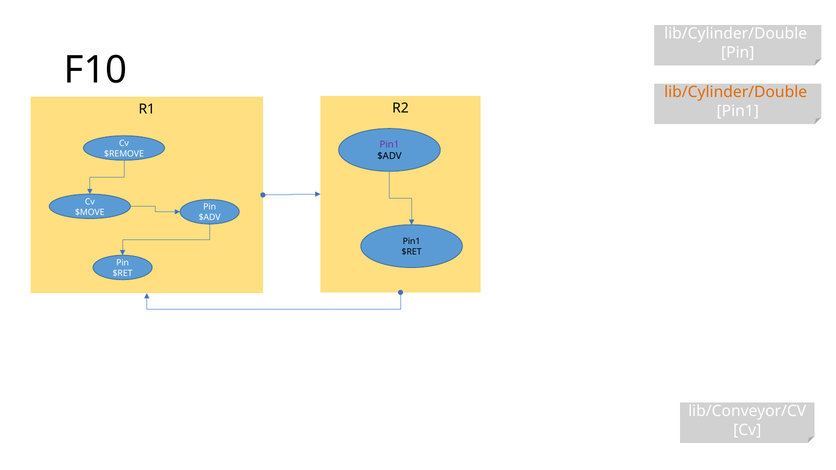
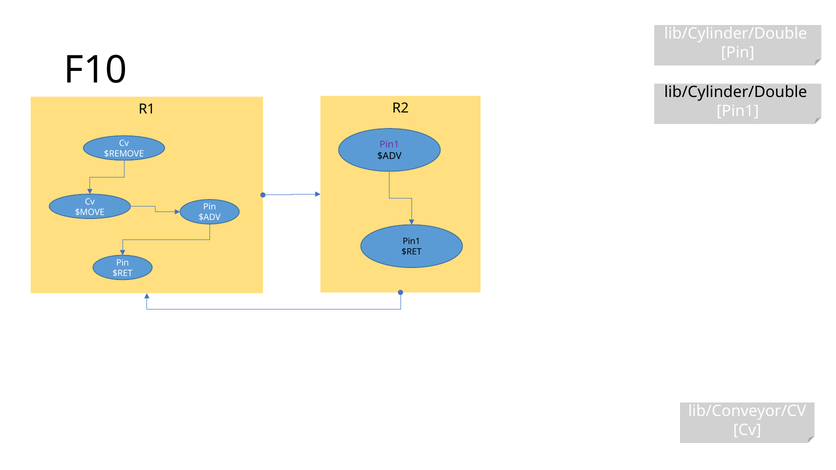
lib/Cylinder/Double at (736, 92) colour: orange -> black
